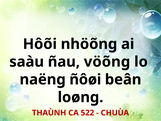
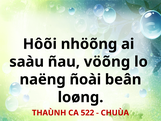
ñôøi: ñôøi -> ñoài
